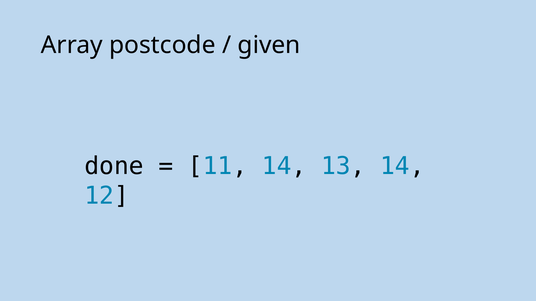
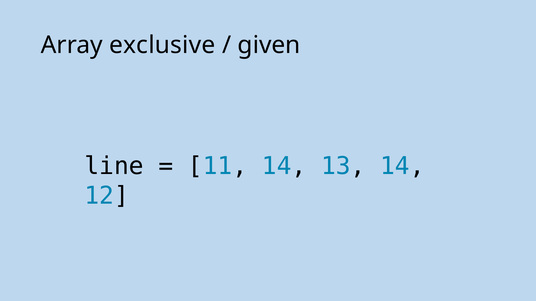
postcode: postcode -> exclusive
done: done -> line
